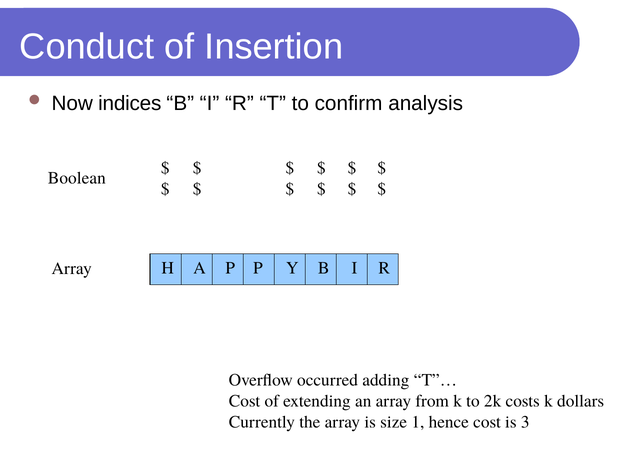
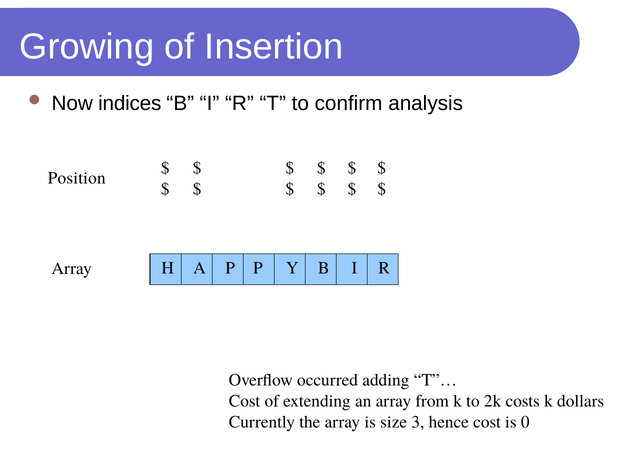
Conduct: Conduct -> Growing
Boolean: Boolean -> Position
1: 1 -> 3
3: 3 -> 0
